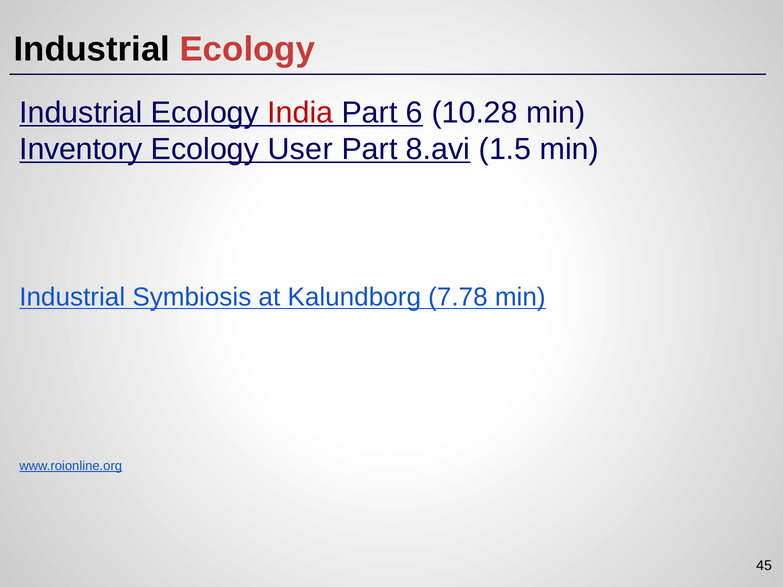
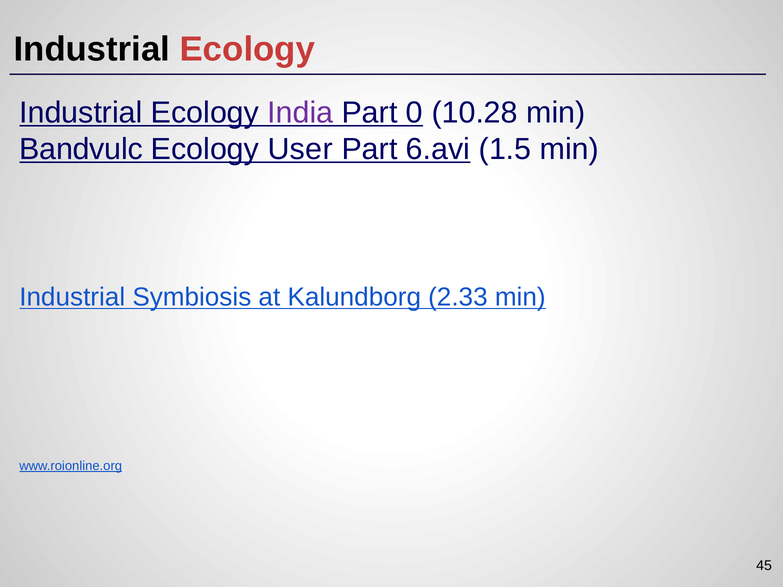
India colour: red -> purple
6: 6 -> 0
Inventory: Inventory -> Bandvulc
8.avi: 8.avi -> 6.avi
7.78: 7.78 -> 2.33
